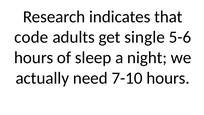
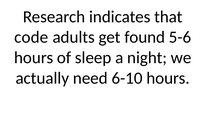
single: single -> found
7-10: 7-10 -> 6-10
